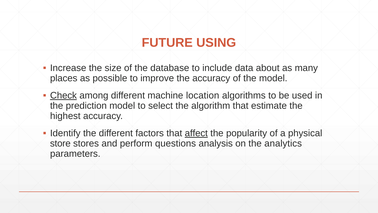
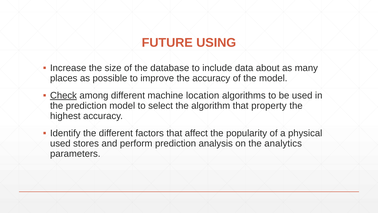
estimate: estimate -> property
affect underline: present -> none
store at (60, 143): store -> used
perform questions: questions -> prediction
